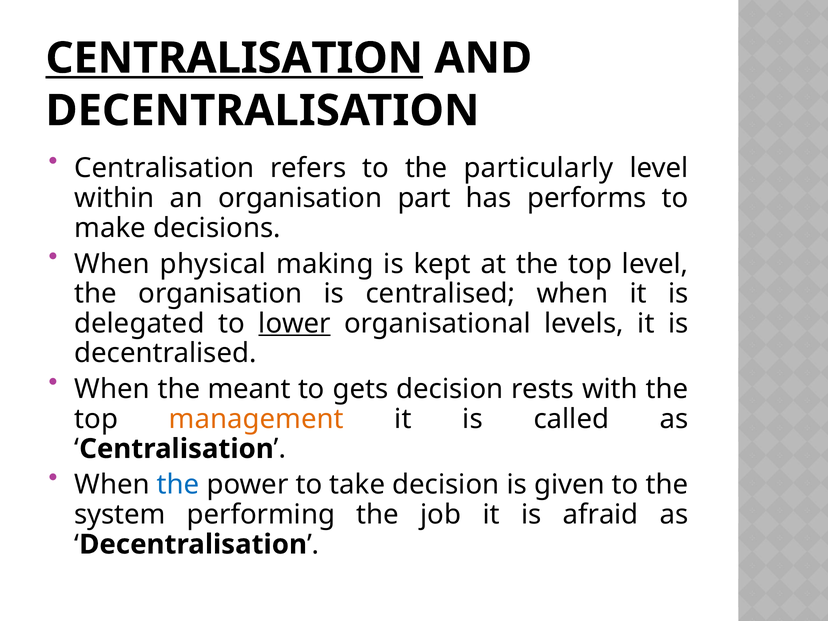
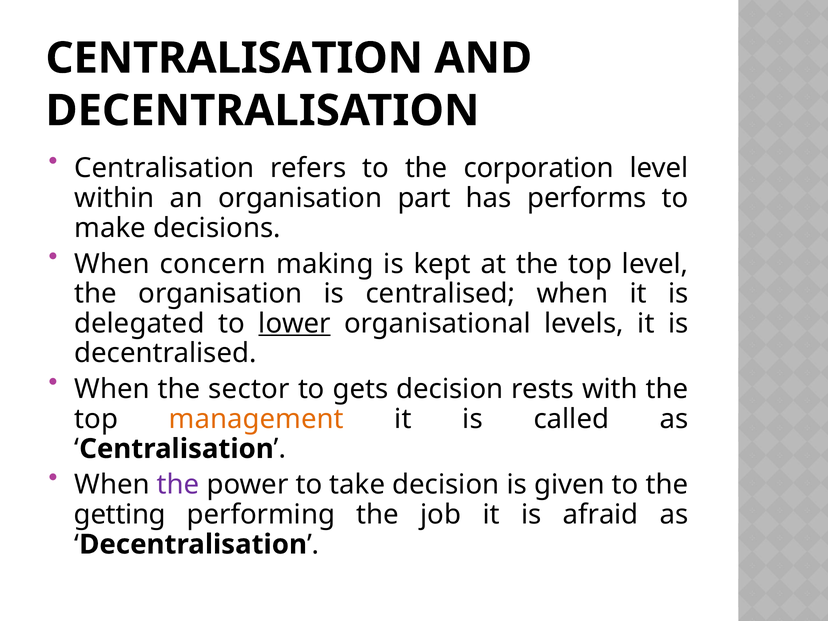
CENTRALISATION at (234, 58) underline: present -> none
particularly: particularly -> corporation
physical: physical -> concern
meant: meant -> sector
the at (178, 485) colour: blue -> purple
system: system -> getting
